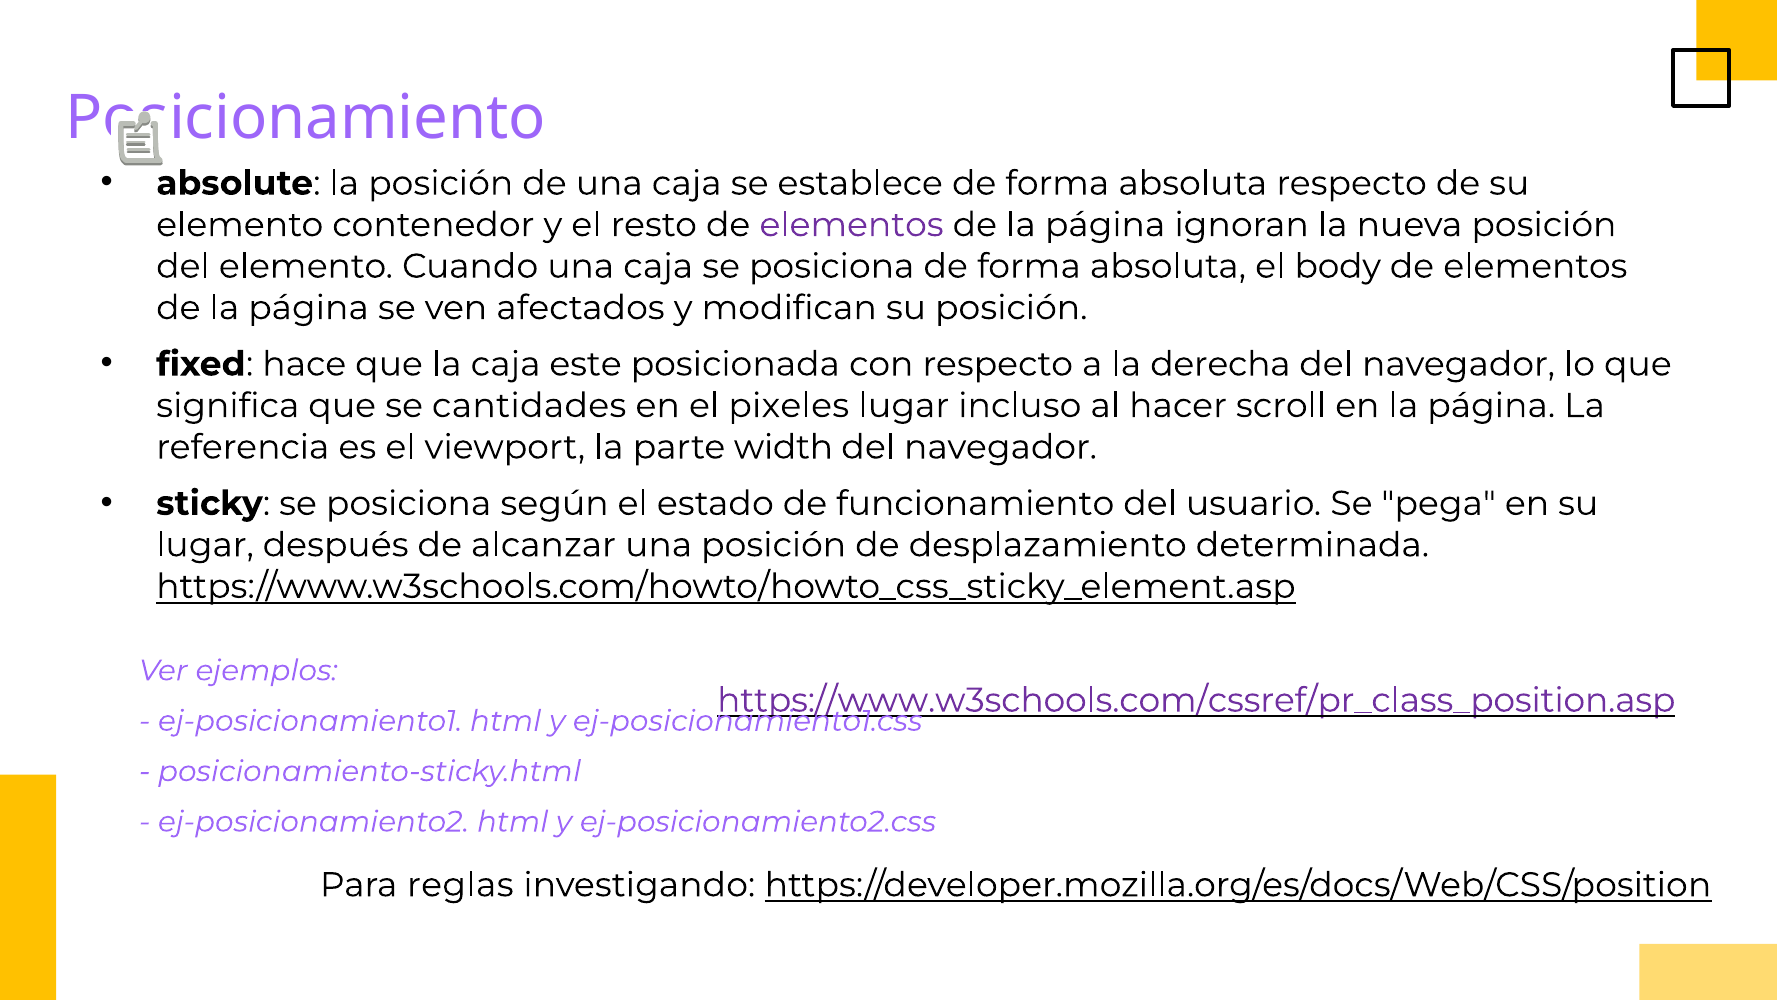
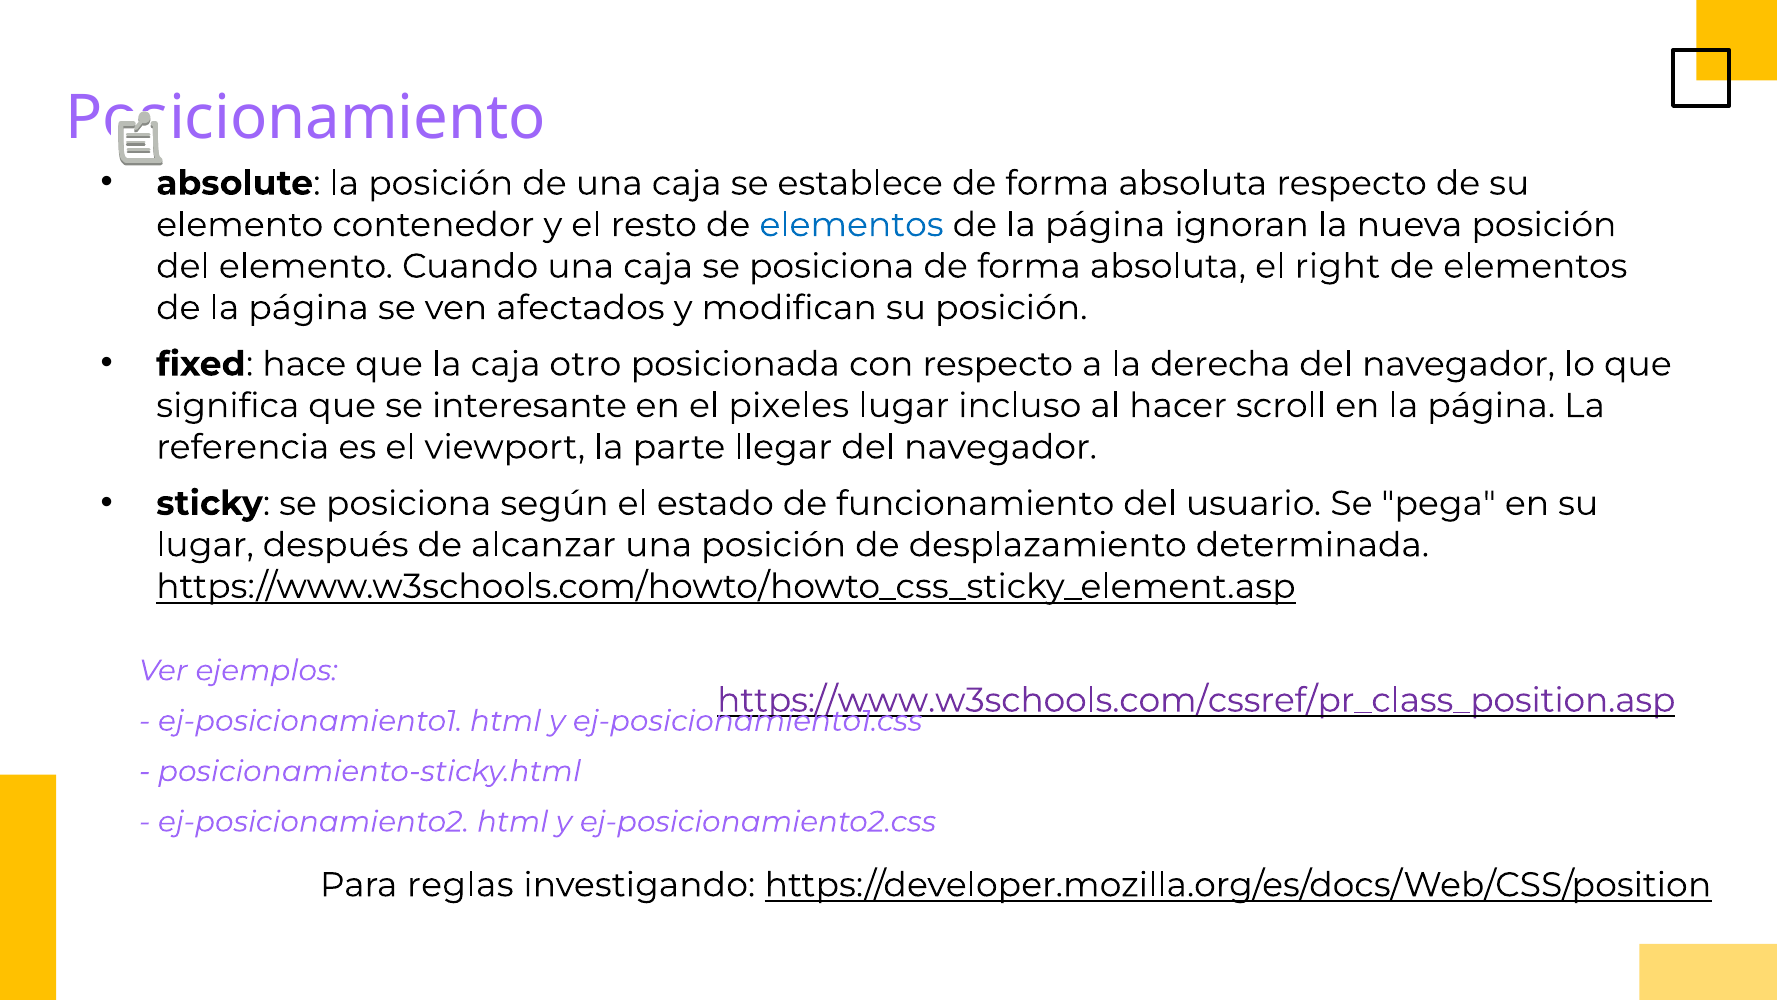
elementos at (852, 225) colour: purple -> blue
body: body -> right
este: este -> otro
cantidades: cantidades -> interesante
width: width -> llegar
